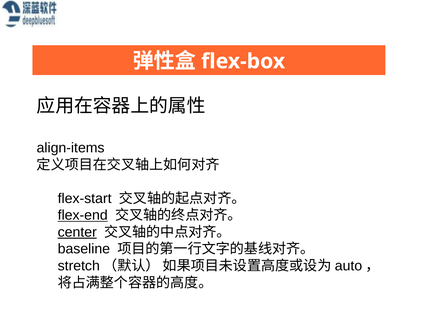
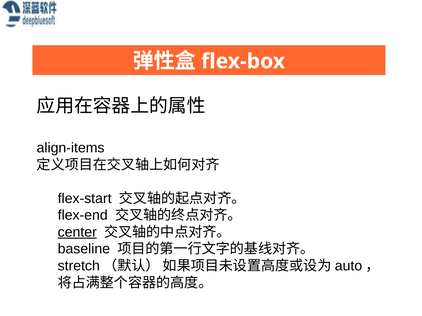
flex-end underline: present -> none
